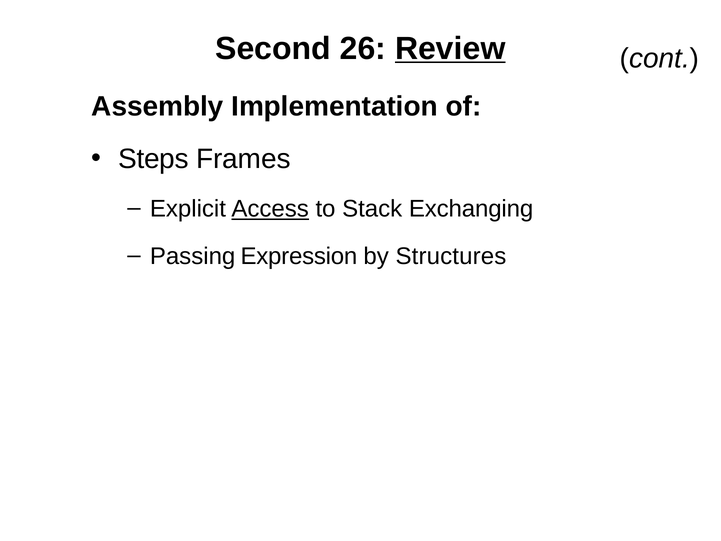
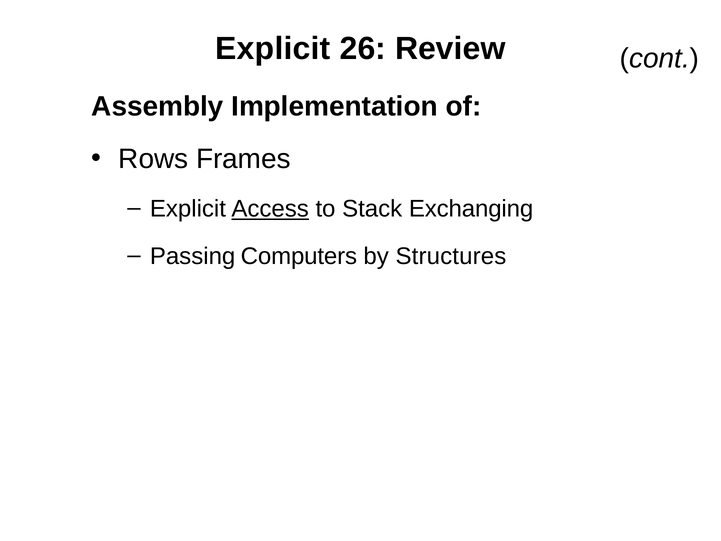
Second at (273, 48): Second -> Explicit
Review underline: present -> none
Steps: Steps -> Rows
Expression: Expression -> Computers
